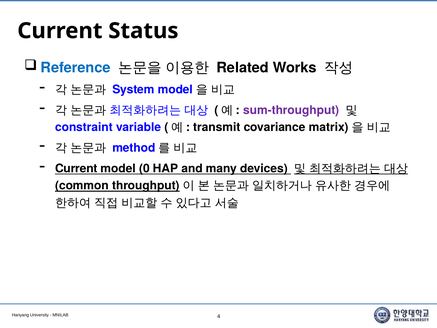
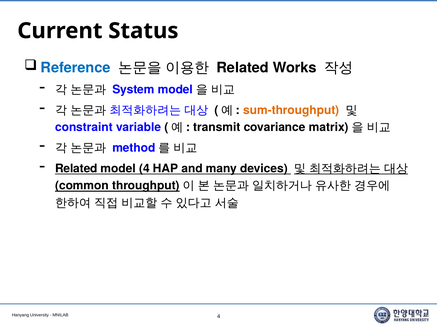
sum-throughput colour: purple -> orange
Current at (76, 168): Current -> Related
model 0: 0 -> 4
